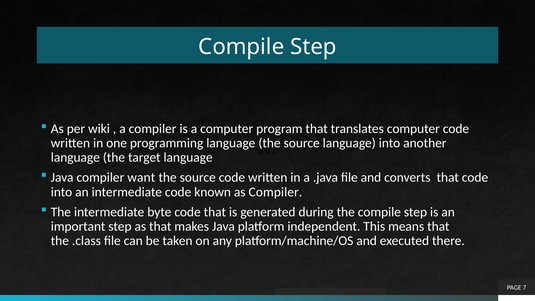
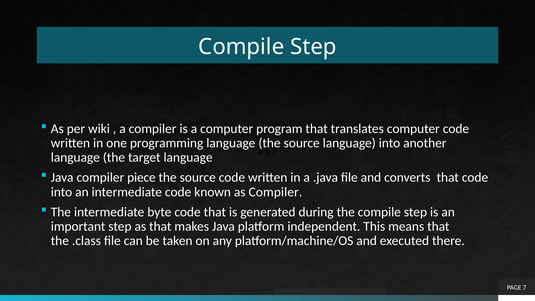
want: want -> piece
